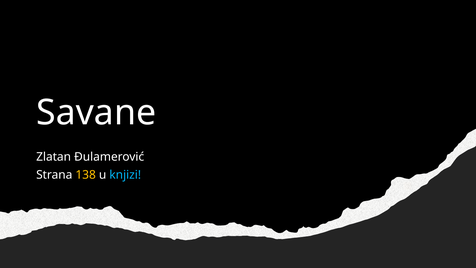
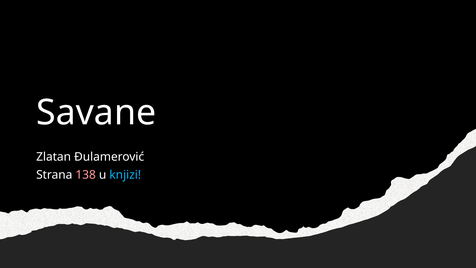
138 colour: yellow -> pink
